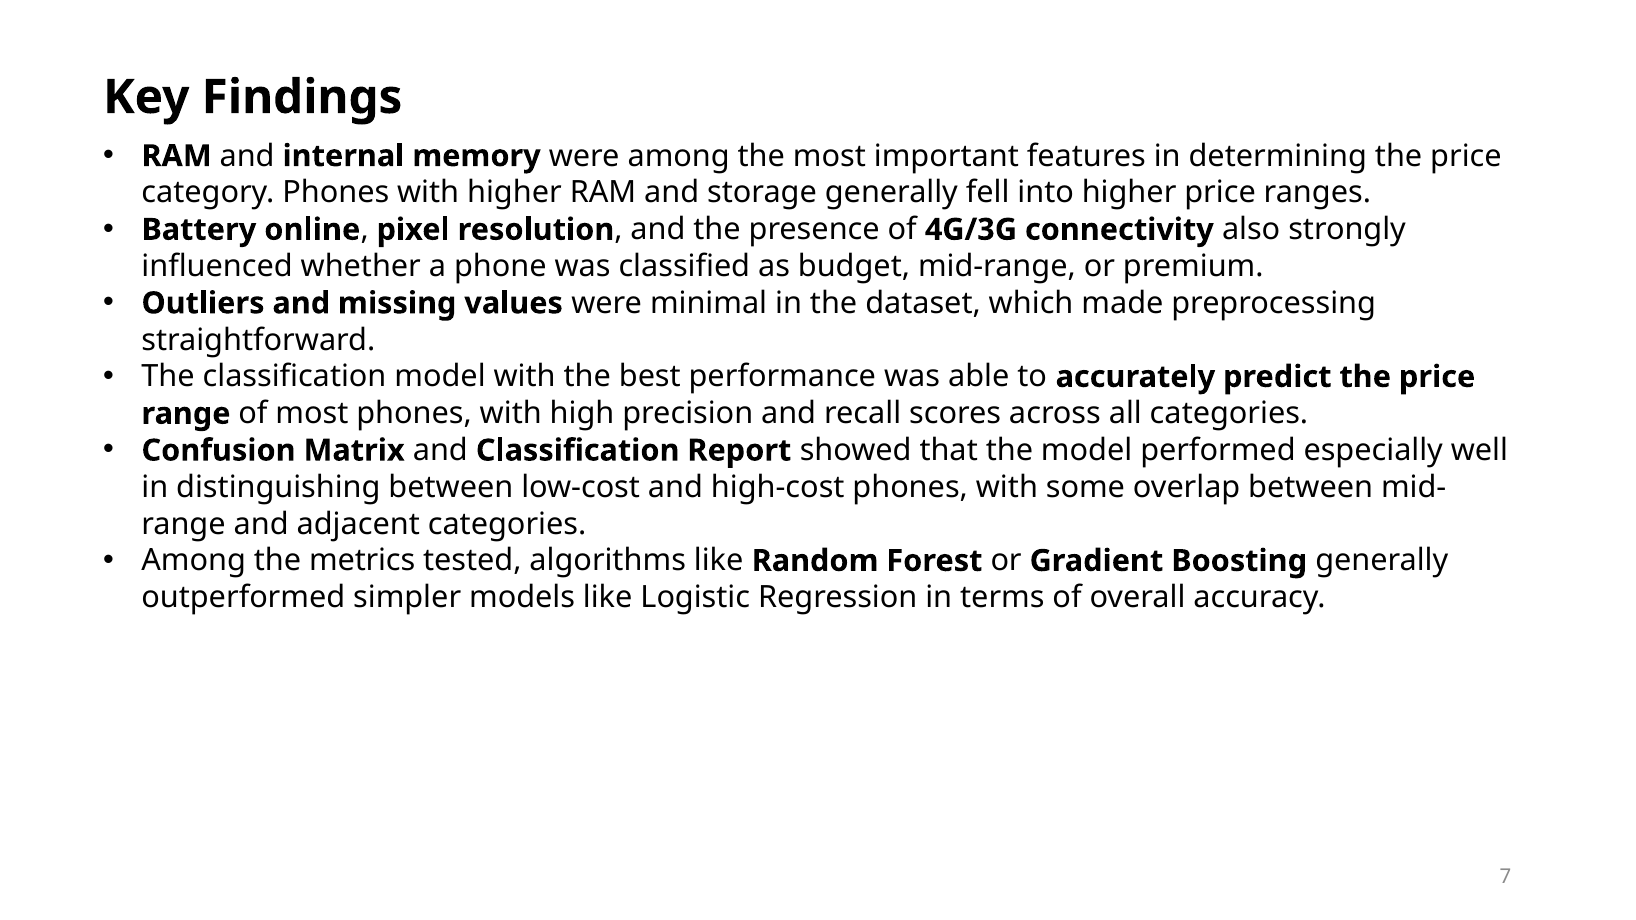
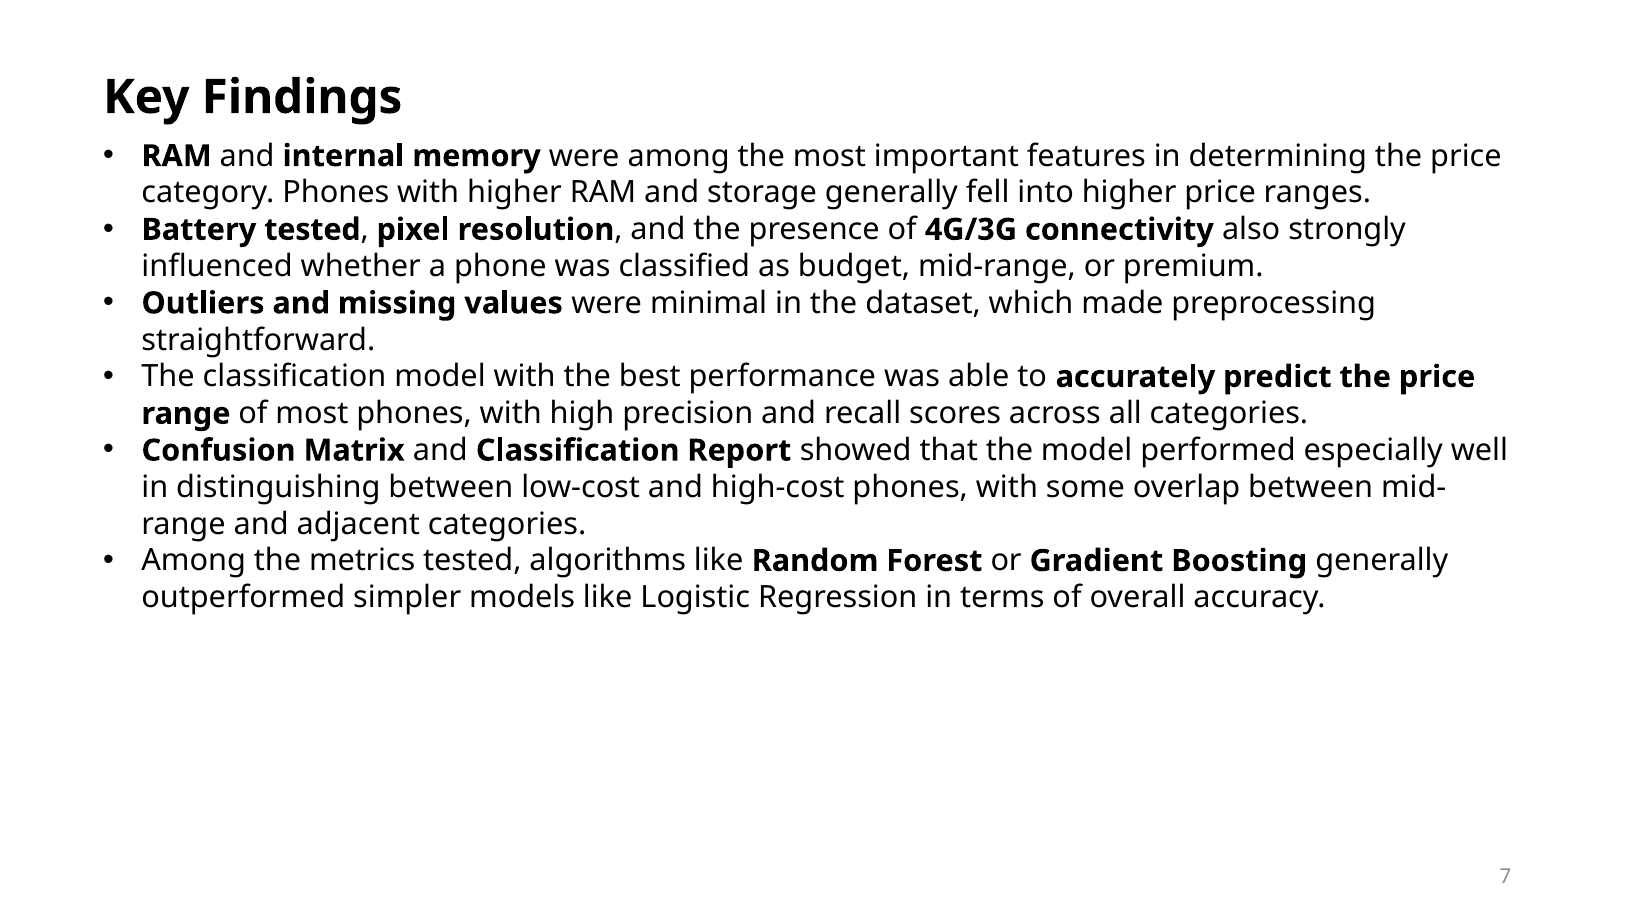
Battery online: online -> tested
